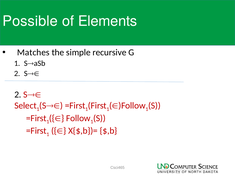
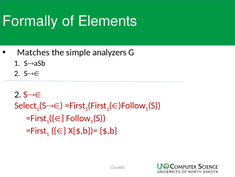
Possible: Possible -> Formally
recursive: recursive -> analyzers
